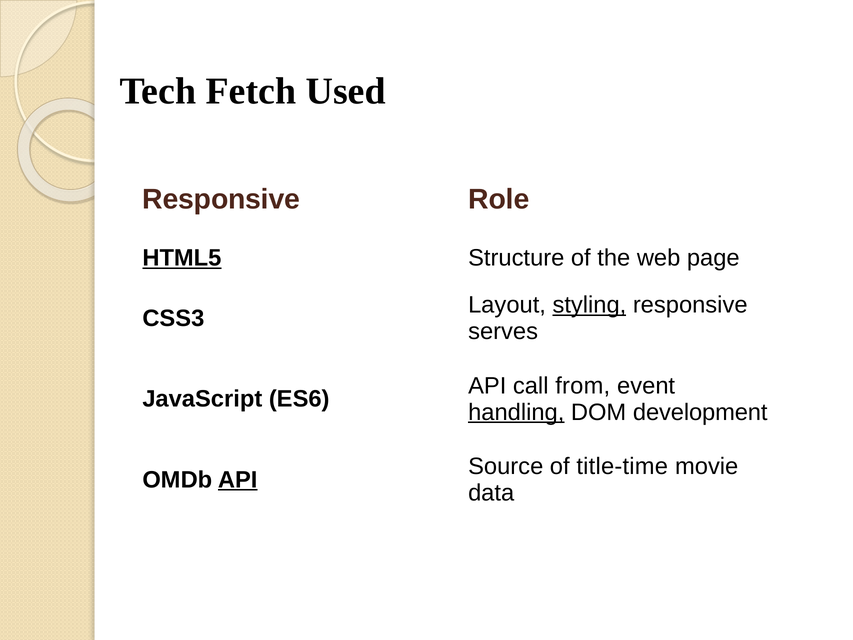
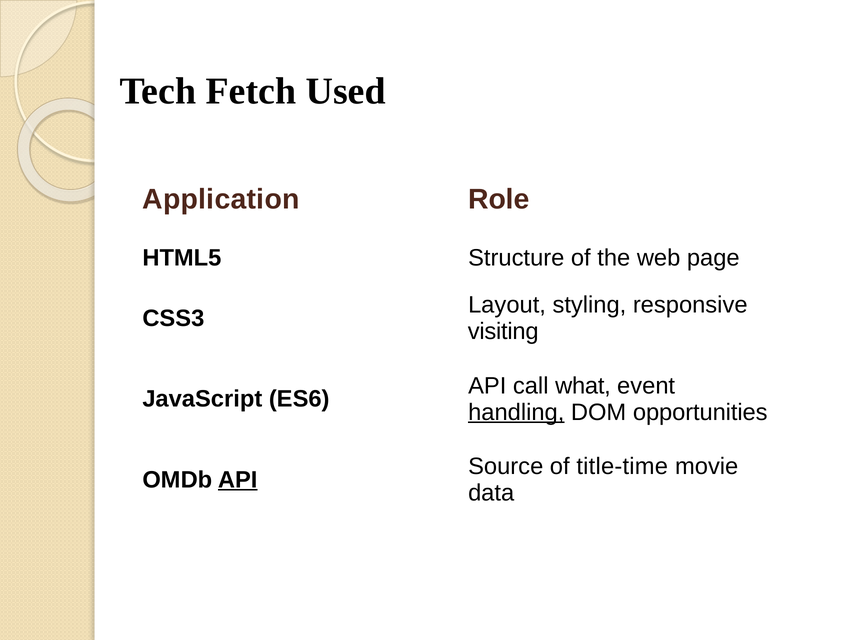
Responsive at (221, 199): Responsive -> Application
HTML5 underline: present -> none
styling underline: present -> none
serves: serves -> visiting
from: from -> what
development: development -> opportunities
